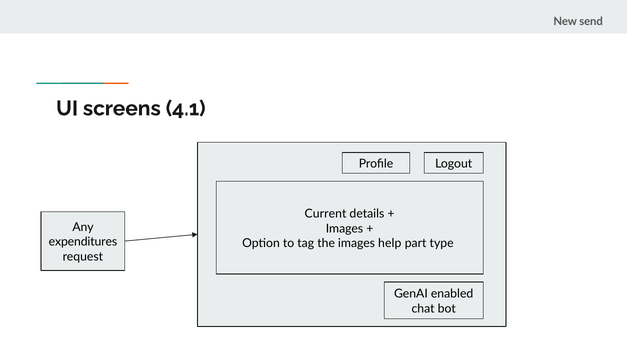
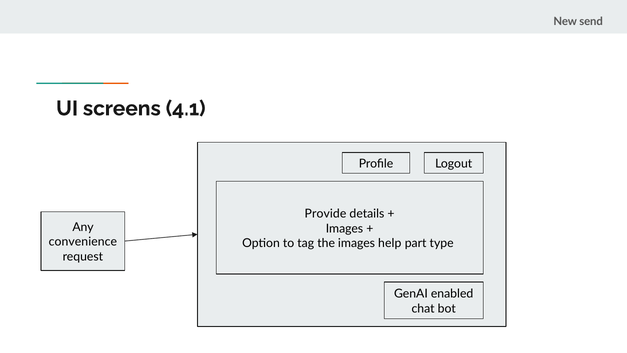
Current: Current -> Provide
expenditures: expenditures -> convenience
